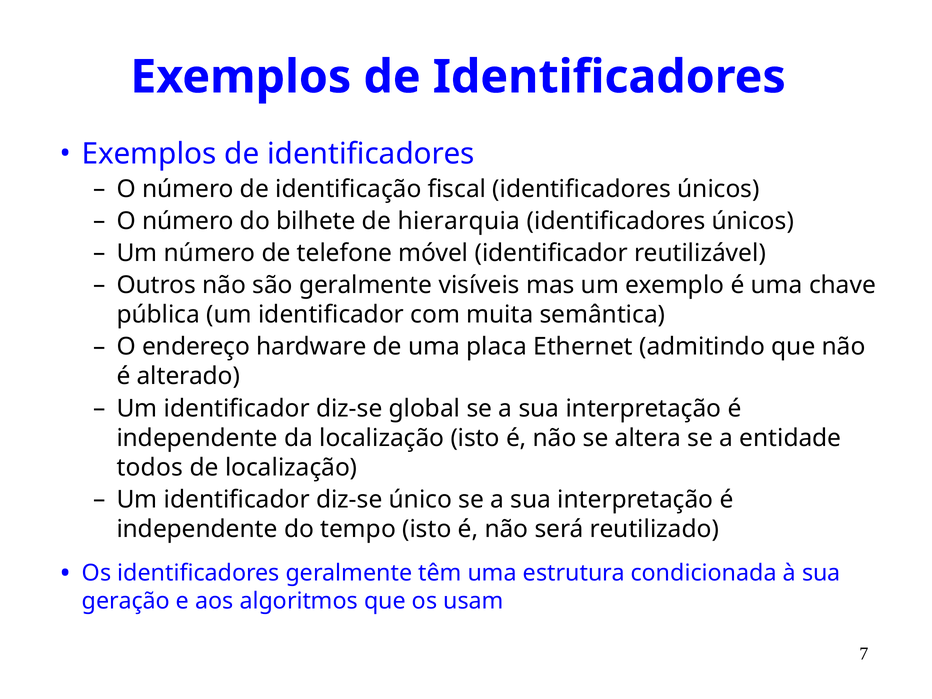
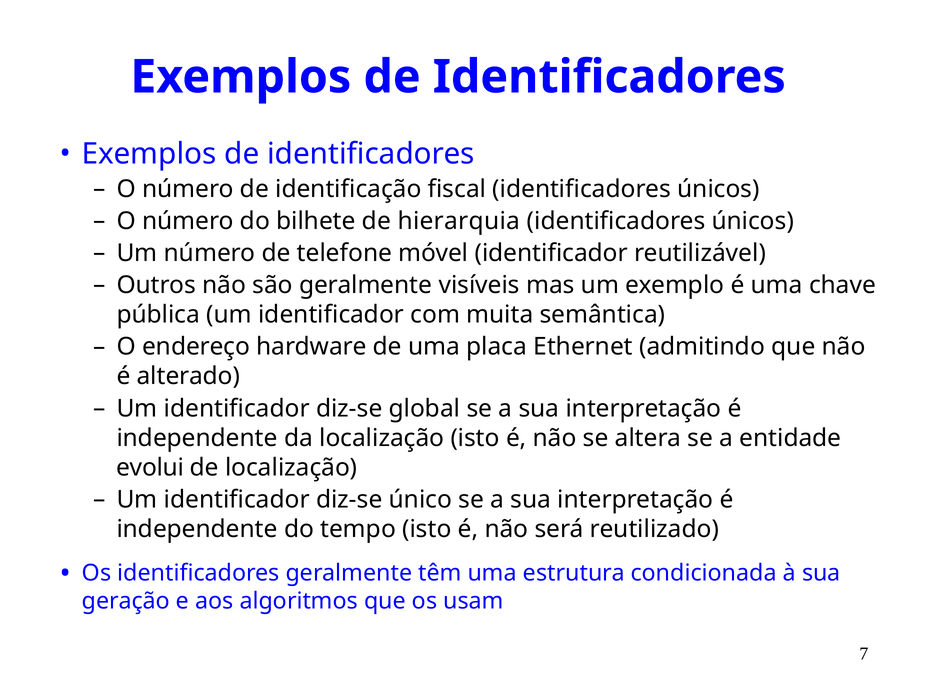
todos: todos -> evolui
